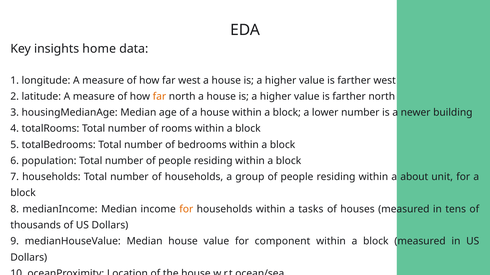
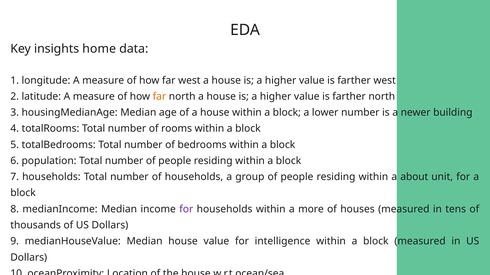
for at (186, 210) colour: orange -> purple
tasks: tasks -> more
component: component -> intelligence
